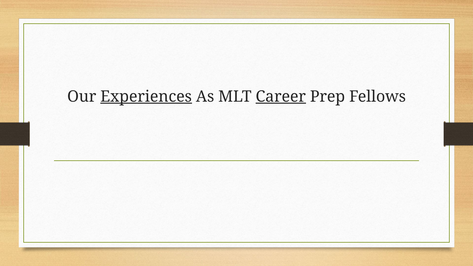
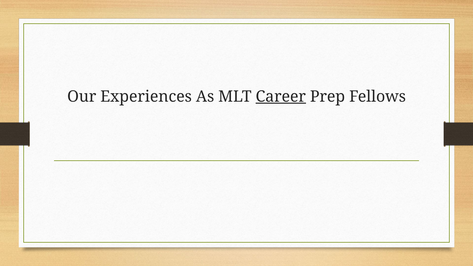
Experiences underline: present -> none
